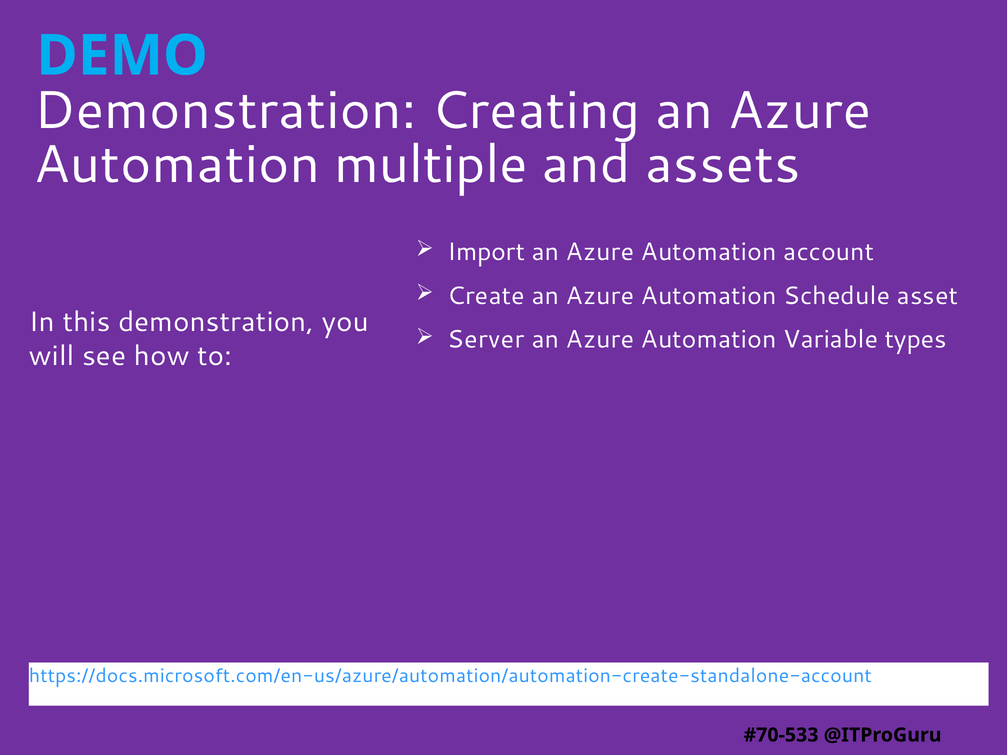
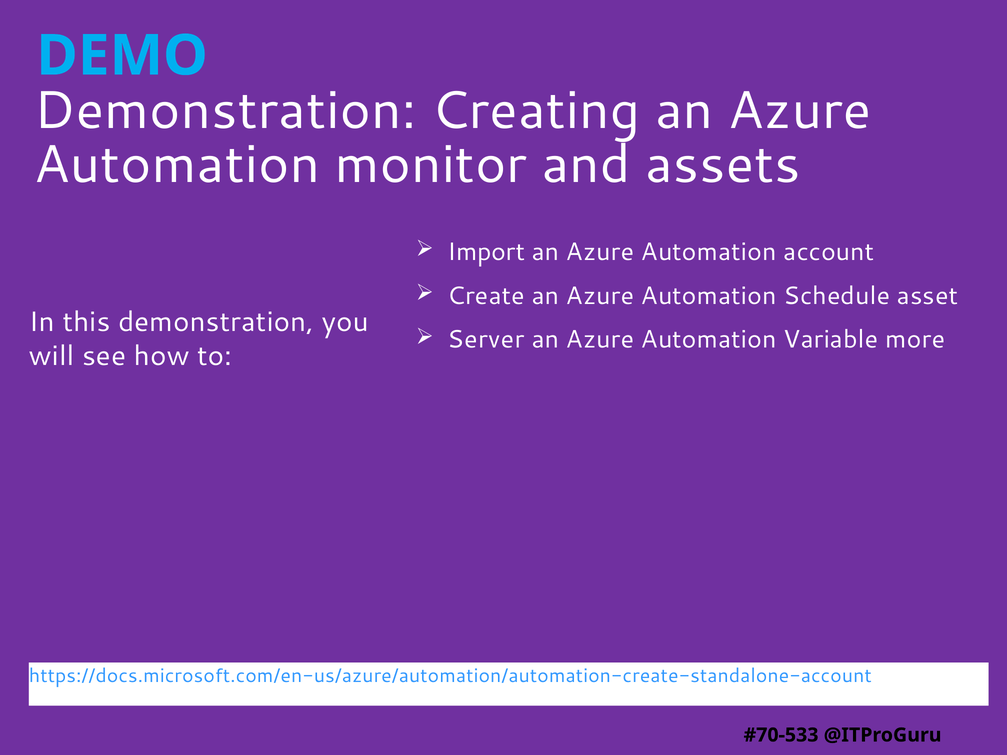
multiple: multiple -> monitor
types: types -> more
